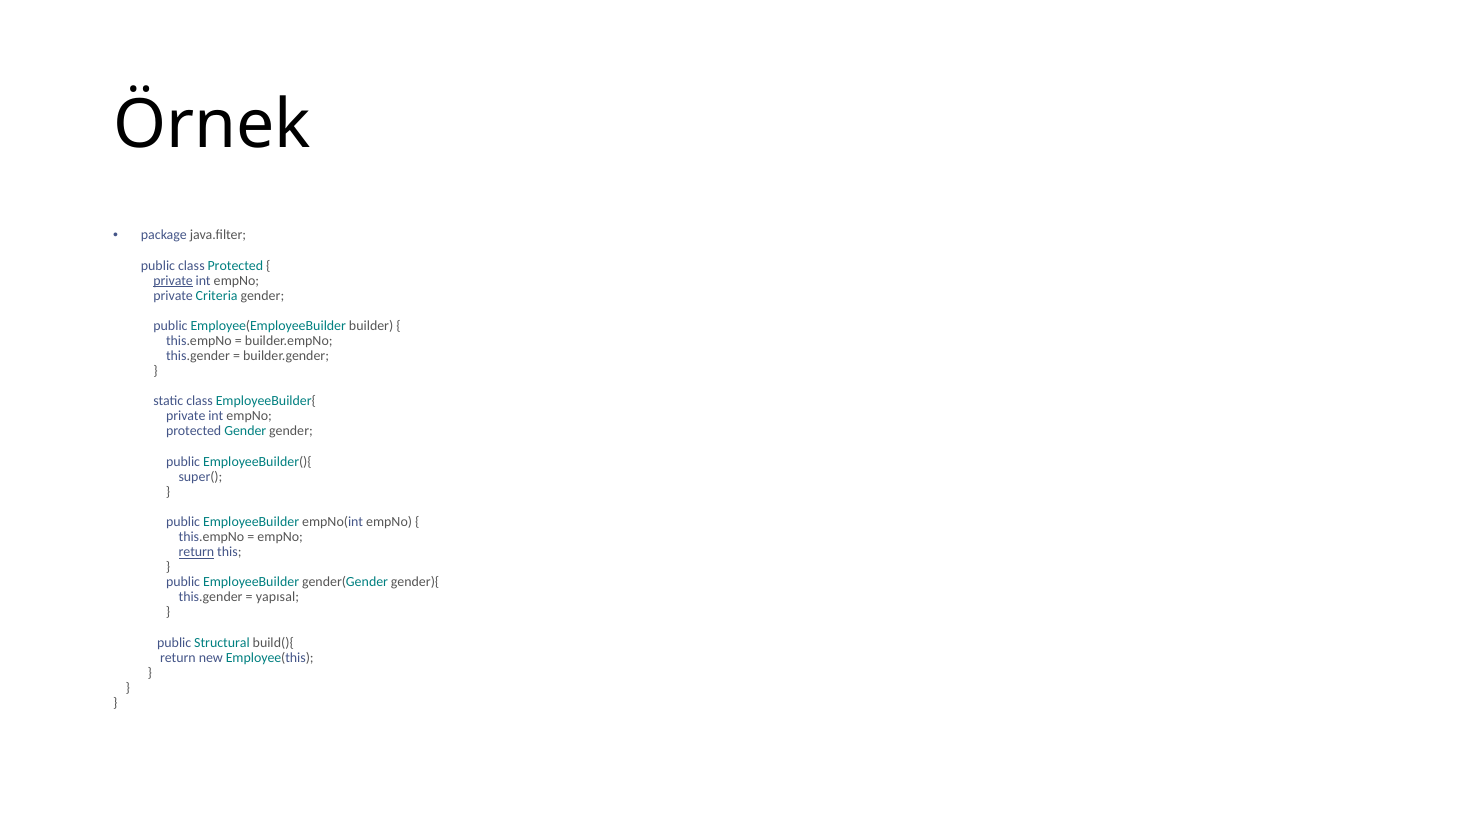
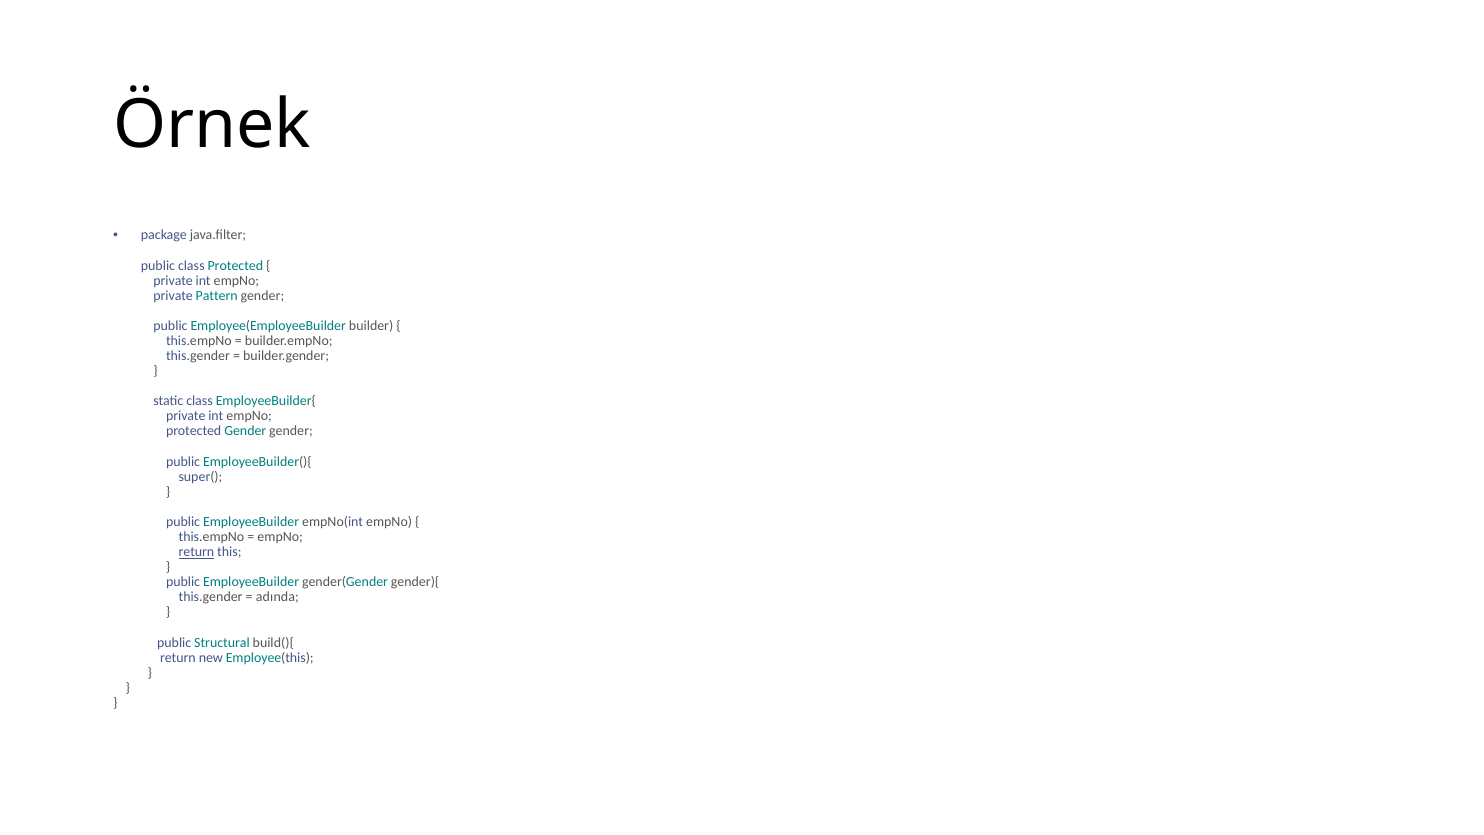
private at (173, 280) underline: present -> none
Criteria: Criteria -> Pattern
yapısal: yapısal -> adında
